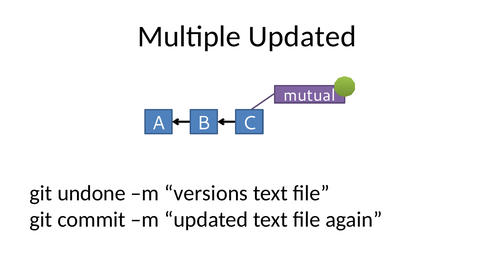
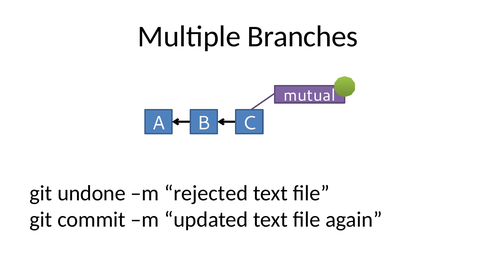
Multiple Updated: Updated -> Branches
versions: versions -> rejected
